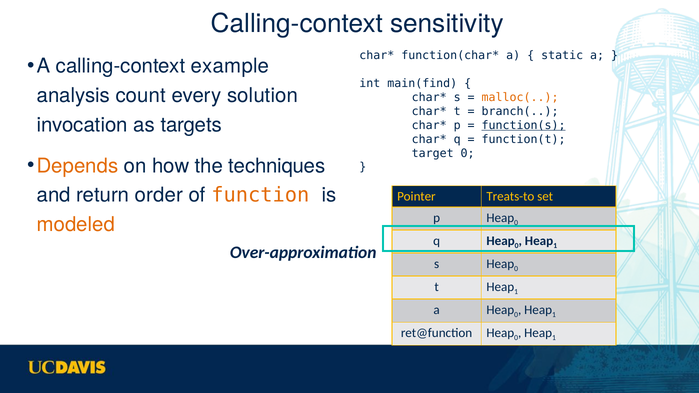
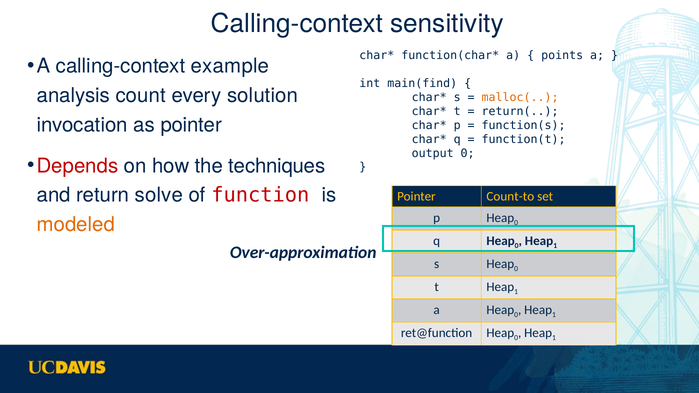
static: static -> points
branch(: branch( -> return(
as targets: targets -> pointer
function(s underline: present -> none
target: target -> output
Depends colour: orange -> red
order: order -> solve
function colour: orange -> red
Treats-to: Treats-to -> Count-to
